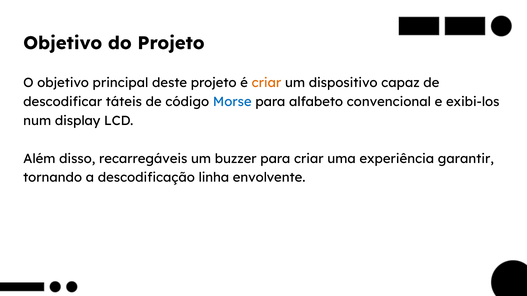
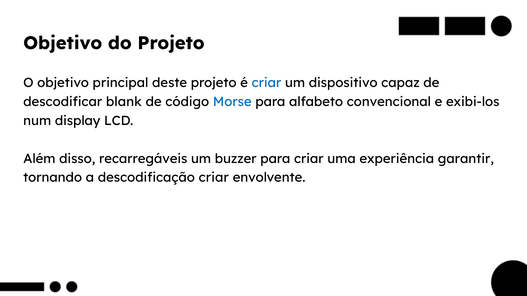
criar at (266, 83) colour: orange -> blue
táteis: táteis -> blank
descodificação linha: linha -> criar
